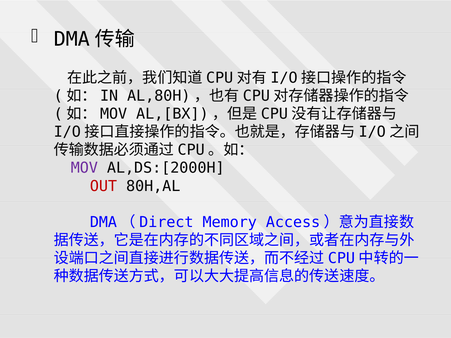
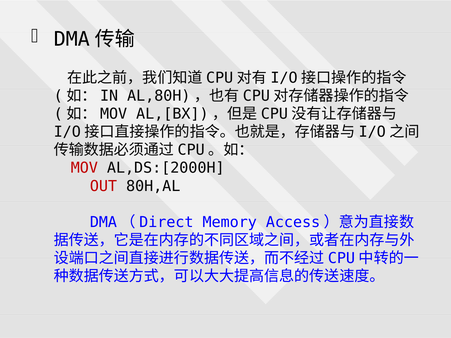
MOV colour: purple -> red
